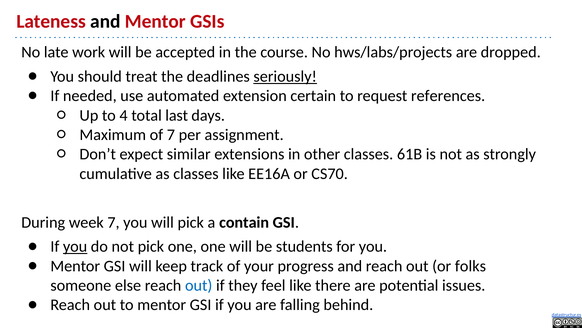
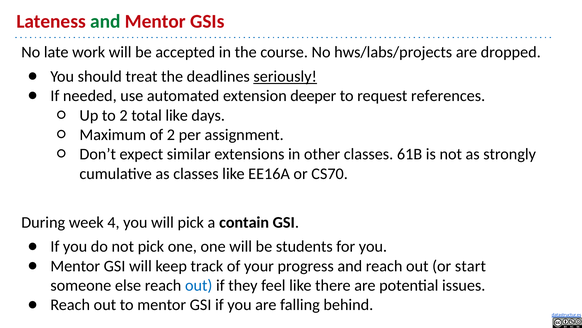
and at (105, 21) colour: black -> green
certain: certain -> deeper
to 4: 4 -> 2
total last: last -> like
of 7: 7 -> 2
week 7: 7 -> 4
you at (75, 246) underline: present -> none
folks: folks -> start
